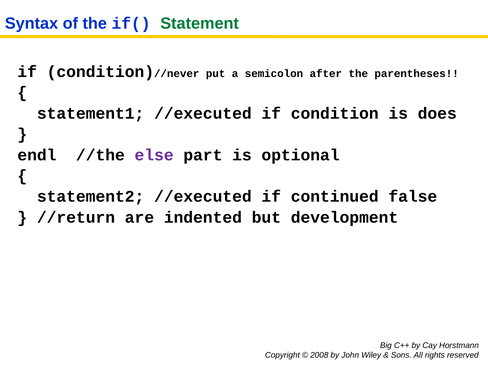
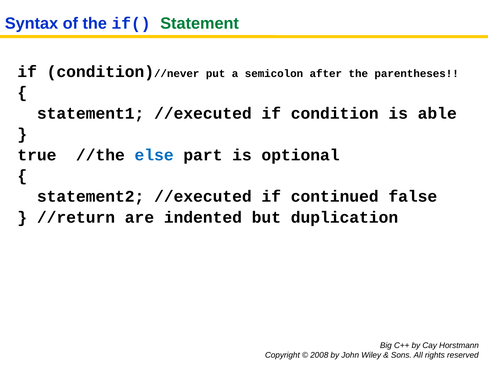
does: does -> able
endl: endl -> true
else colour: purple -> blue
development: development -> duplication
